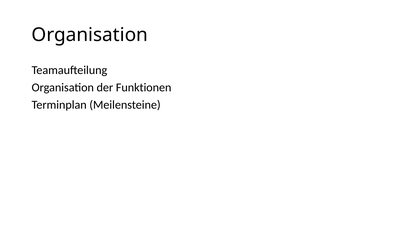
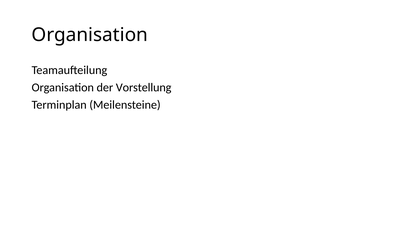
Funktionen: Funktionen -> Vorstellung
